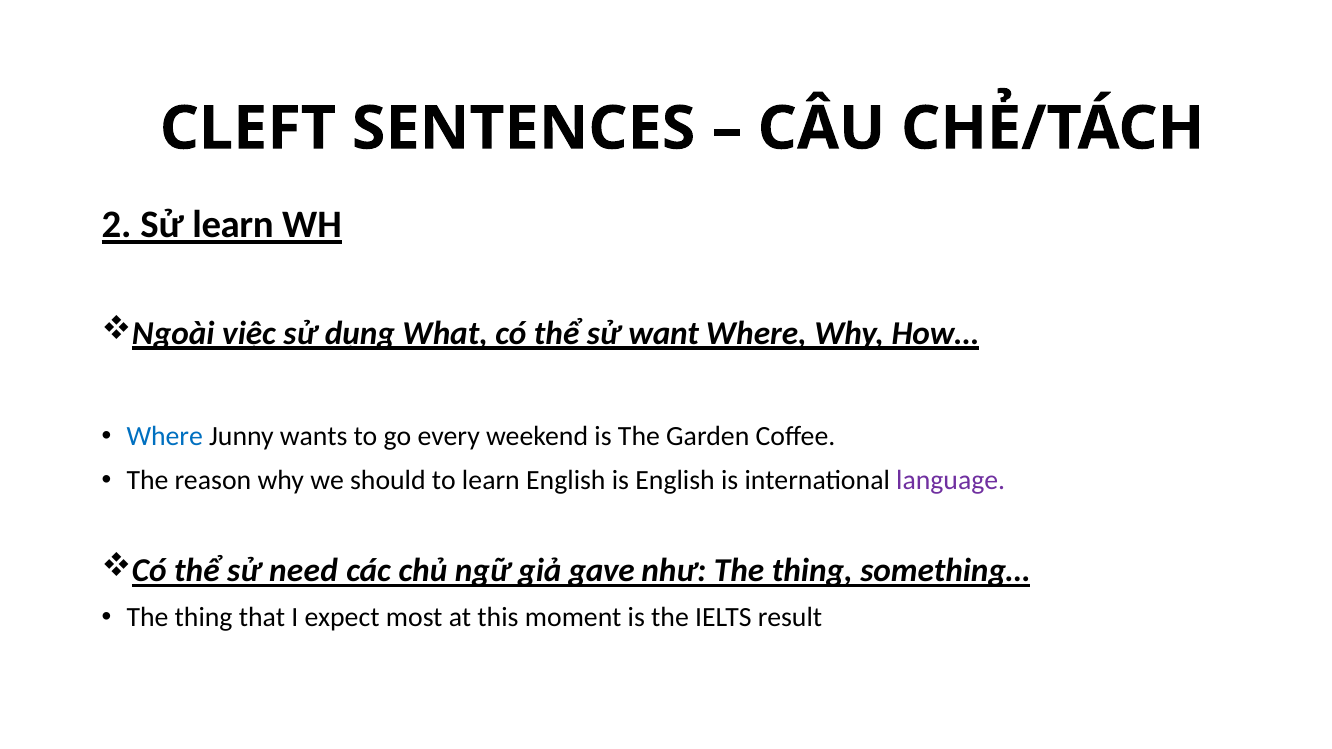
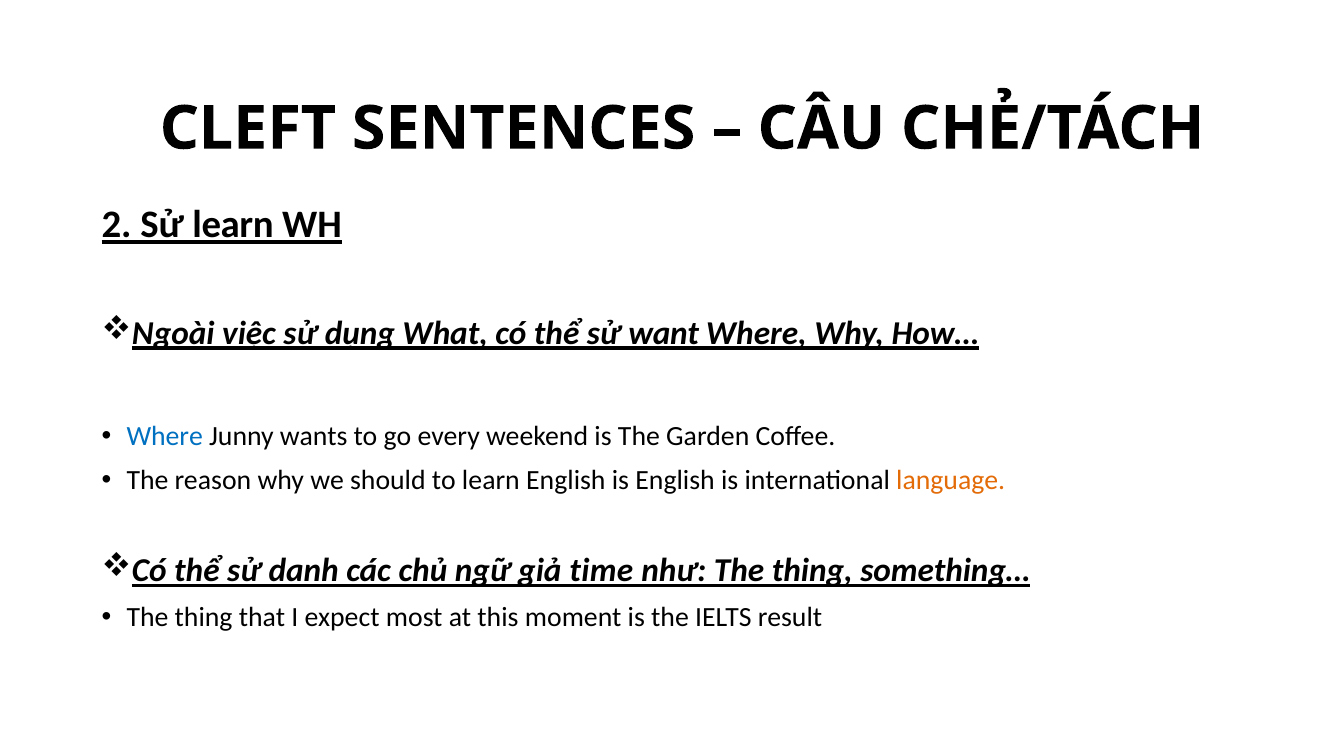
language colour: purple -> orange
need: need -> danh
gave: gave -> time
